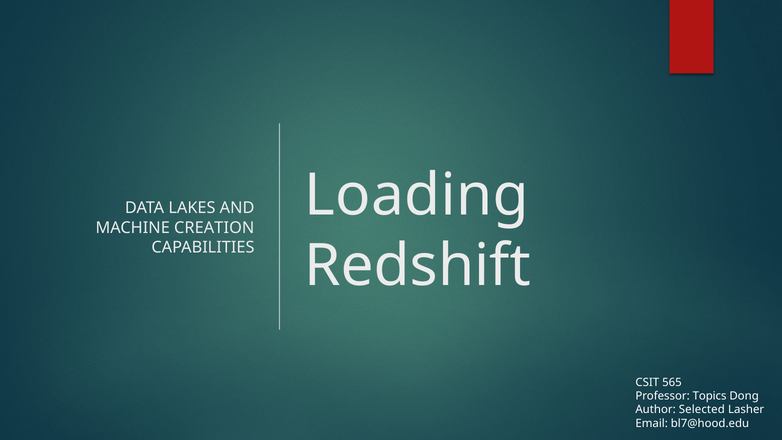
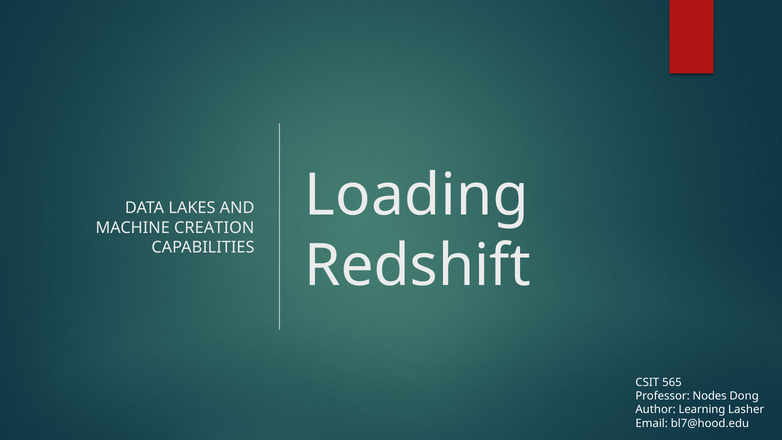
Topics: Topics -> Nodes
Selected: Selected -> Learning
